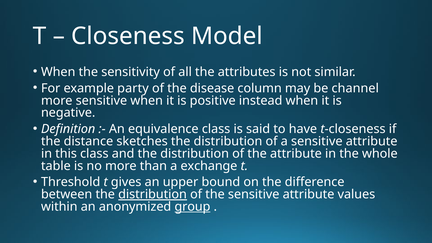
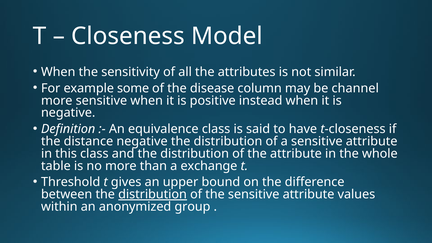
party: party -> some
distance sketches: sketches -> negative
group underline: present -> none
